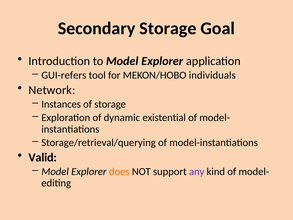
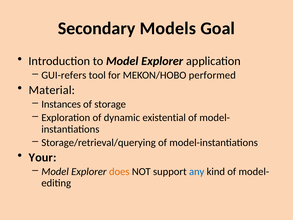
Secondary Storage: Storage -> Models
individuals: individuals -> performed
Network: Network -> Material
Valid: Valid -> Your
any colour: purple -> blue
